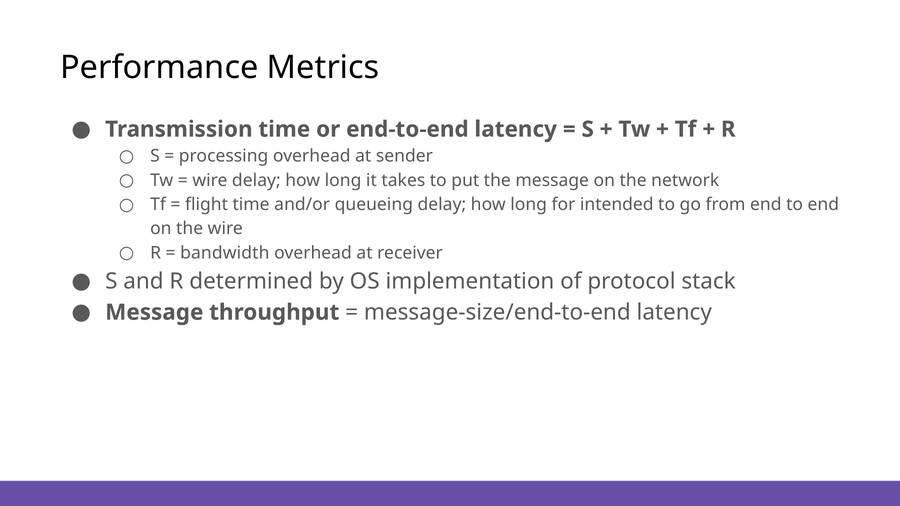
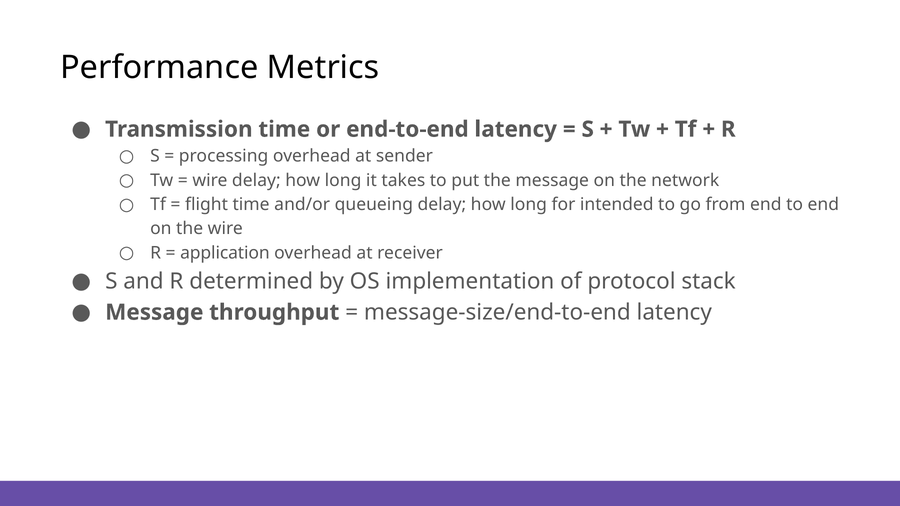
bandwidth: bandwidth -> application
